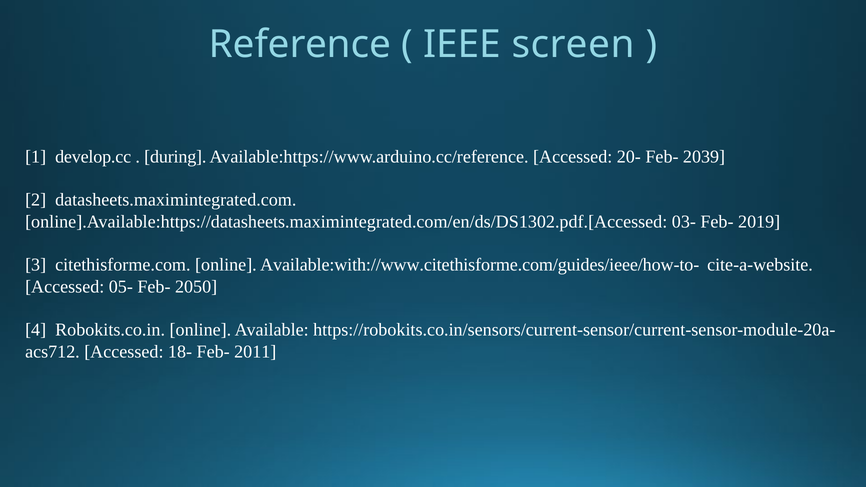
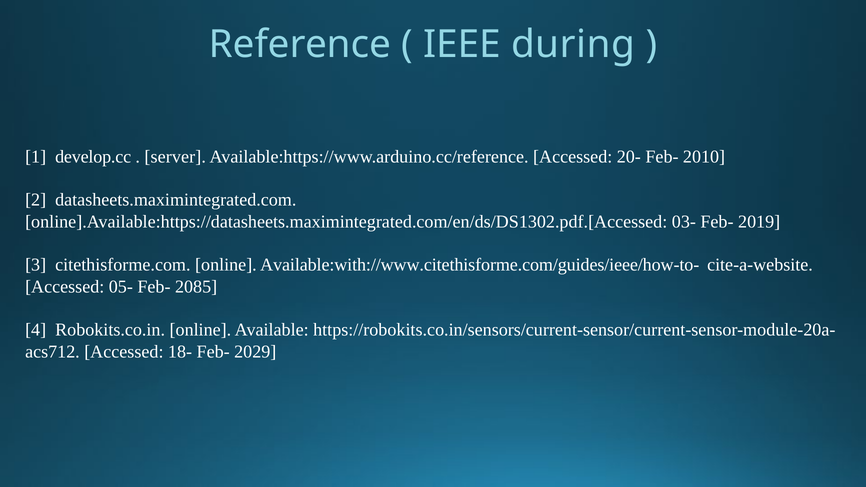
screen: screen -> during
during: during -> server
2039: 2039 -> 2010
2050: 2050 -> 2085
2011: 2011 -> 2029
